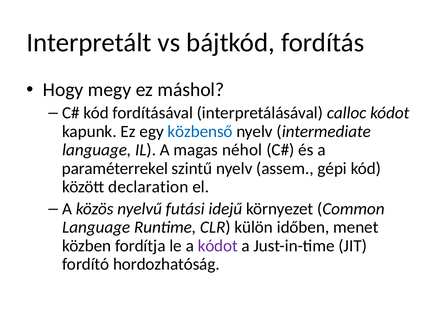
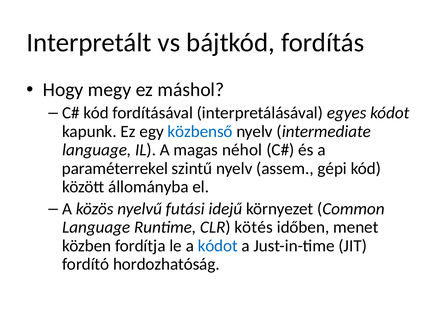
calloc: calloc -> egyes
declaration: declaration -> állományba
külön: külön -> kötés
kódot at (218, 246) colour: purple -> blue
